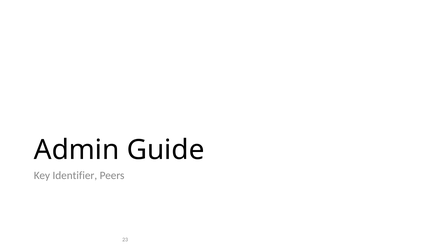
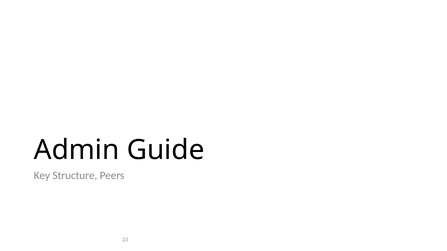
Identifier: Identifier -> Structure
